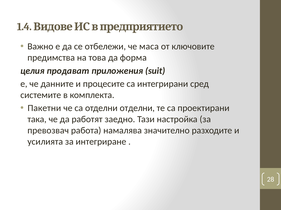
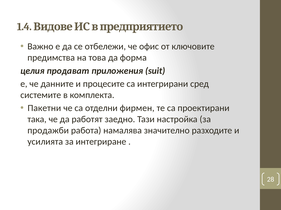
маса: маса -> офис
отделни отделни: отделни -> фирмен
превозвач: превозвач -> продажби
